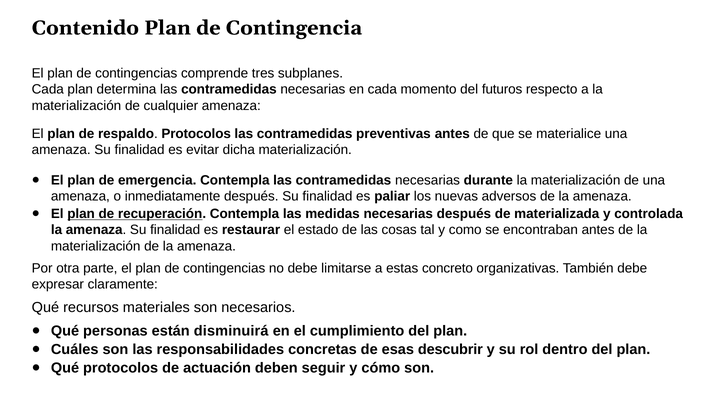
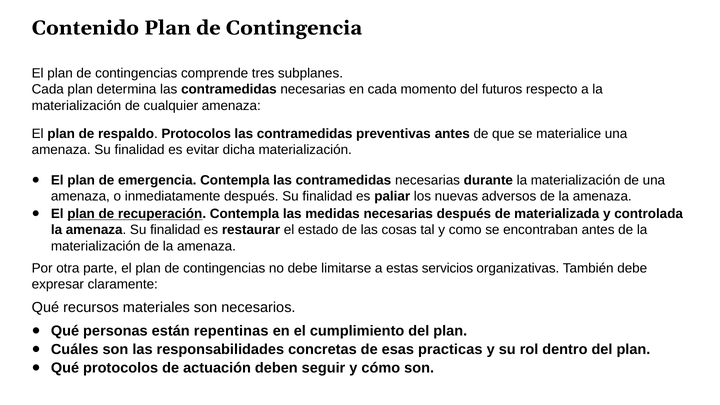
concreto: concreto -> servicios
disminuirá: disminuirá -> repentinas
descubrir: descubrir -> practicas
